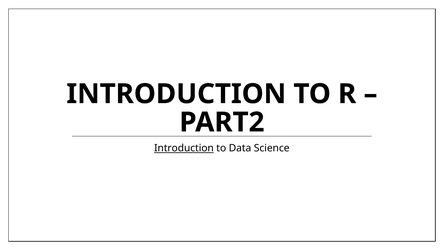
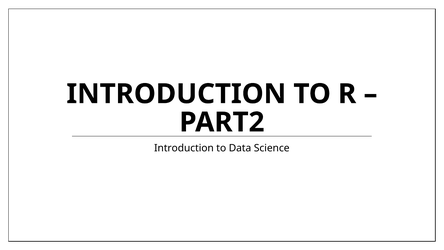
Introduction at (184, 148) underline: present -> none
